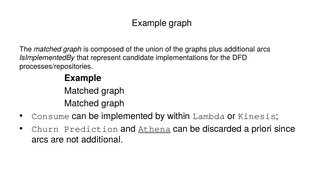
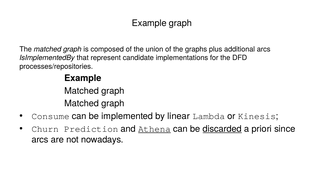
within: within -> linear
discarded underline: none -> present
not additional: additional -> nowadays
